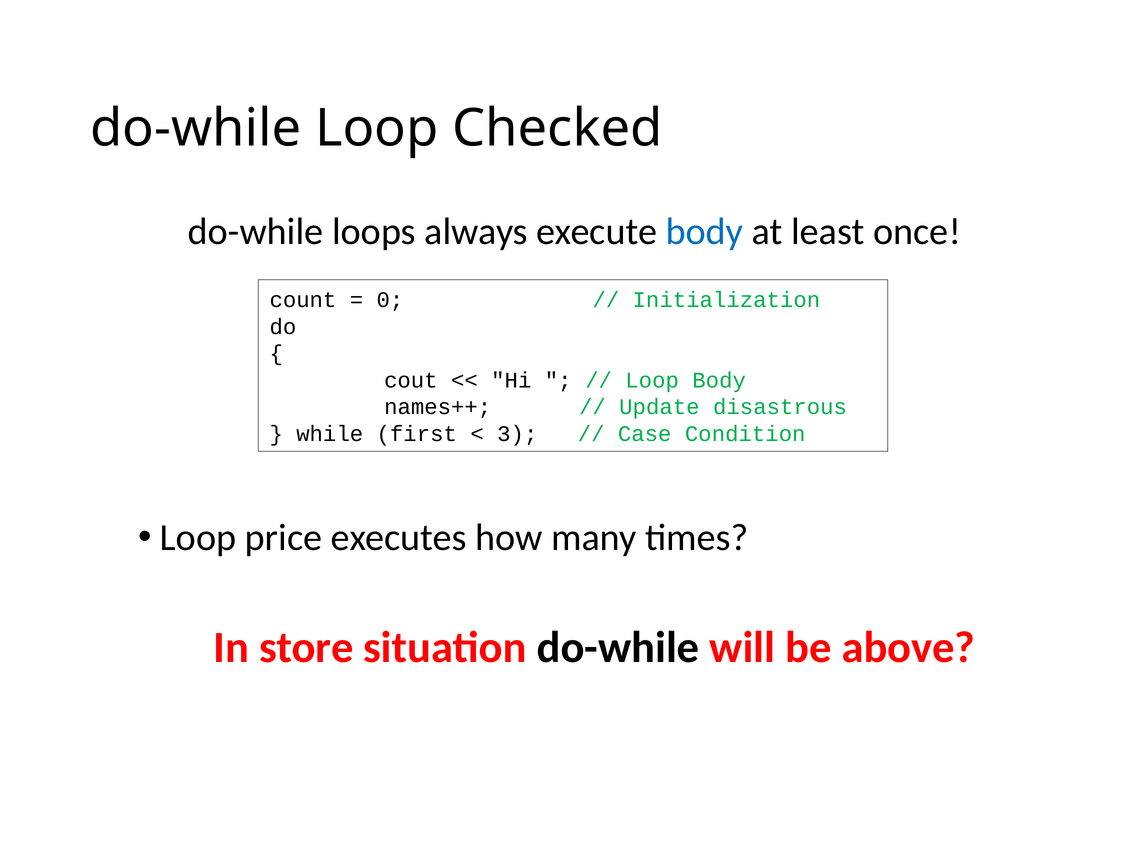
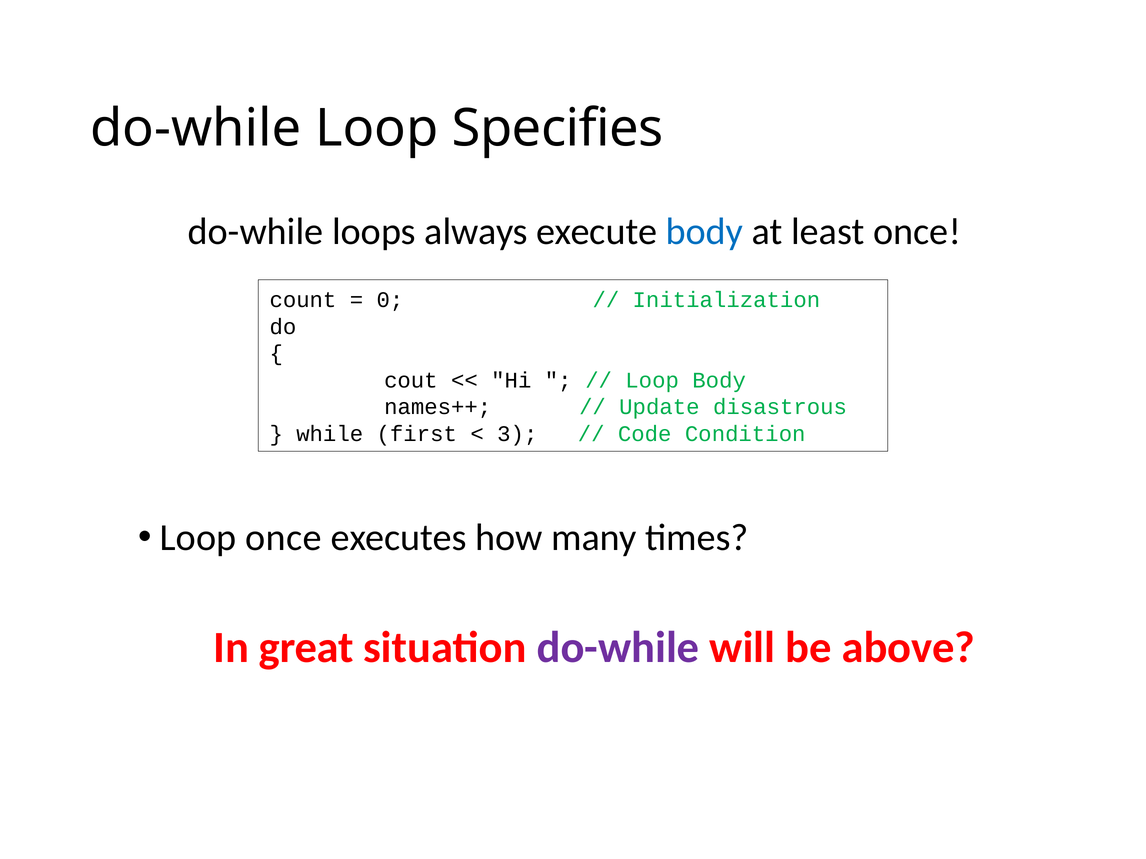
Checked: Checked -> Specifies
Case: Case -> Code
Loop price: price -> once
store: store -> great
do-while at (618, 648) colour: black -> purple
